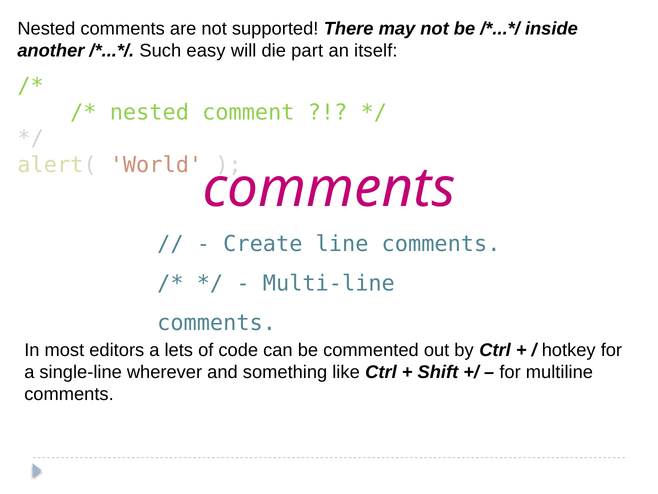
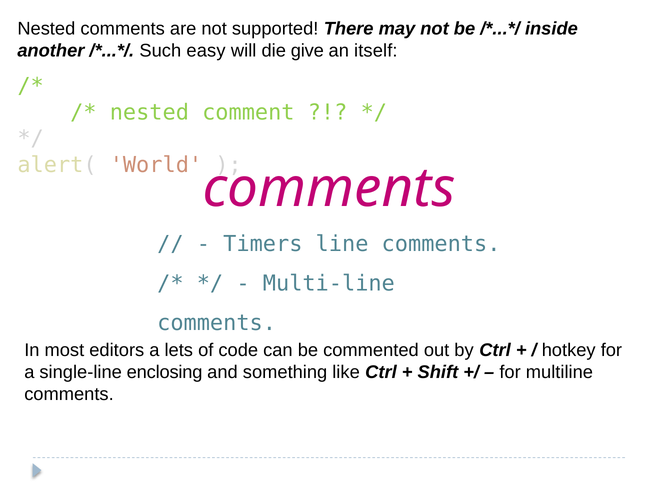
part: part -> give
Create: Create -> Timers
wherever: wherever -> enclosing
